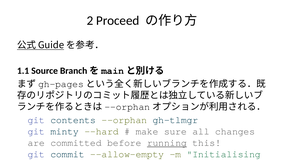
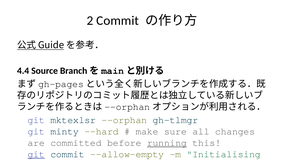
2 Proceed: Proceed -> Commit
1.1: 1.1 -> 4.4
git contents: contents -> mktexlsr
git at (36, 154) underline: none -> present
